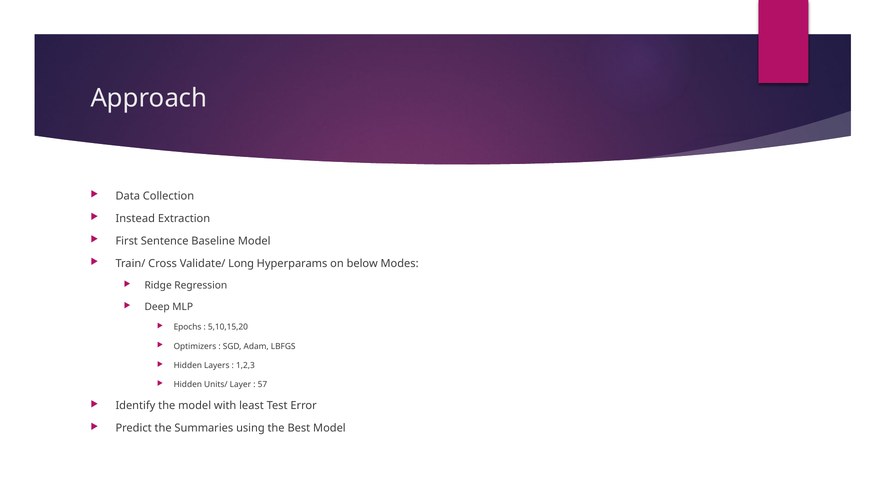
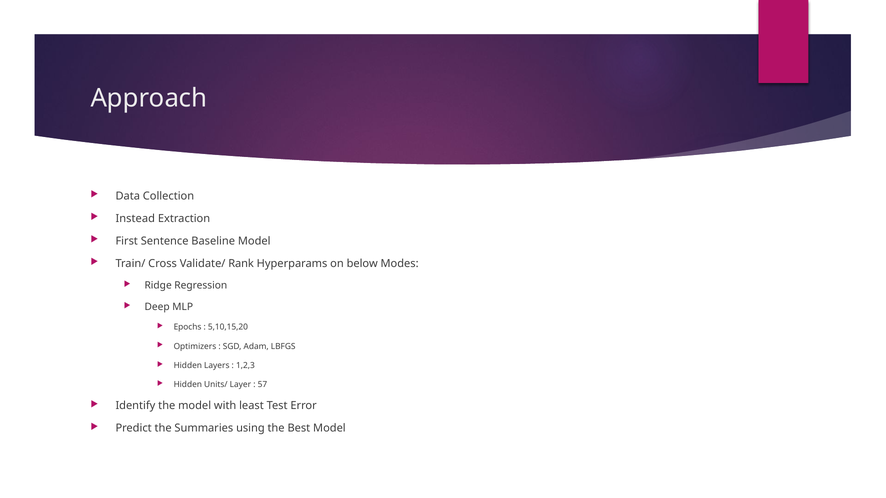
Long: Long -> Rank
